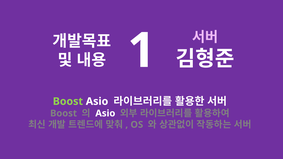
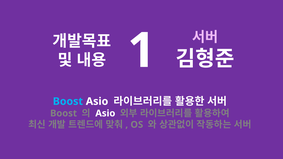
Boost at (68, 101) colour: light green -> light blue
